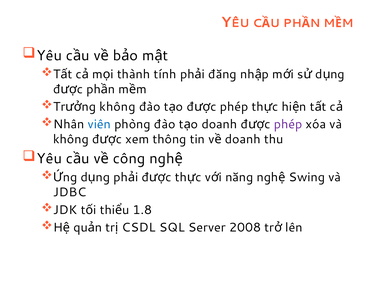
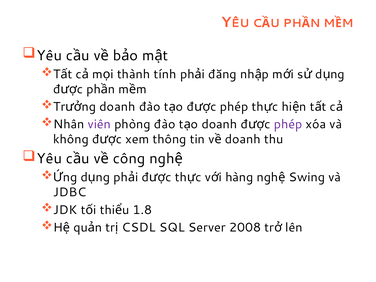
không at (117, 107): không -> doanh
viên colour: blue -> purple
năng: năng -> hàng
